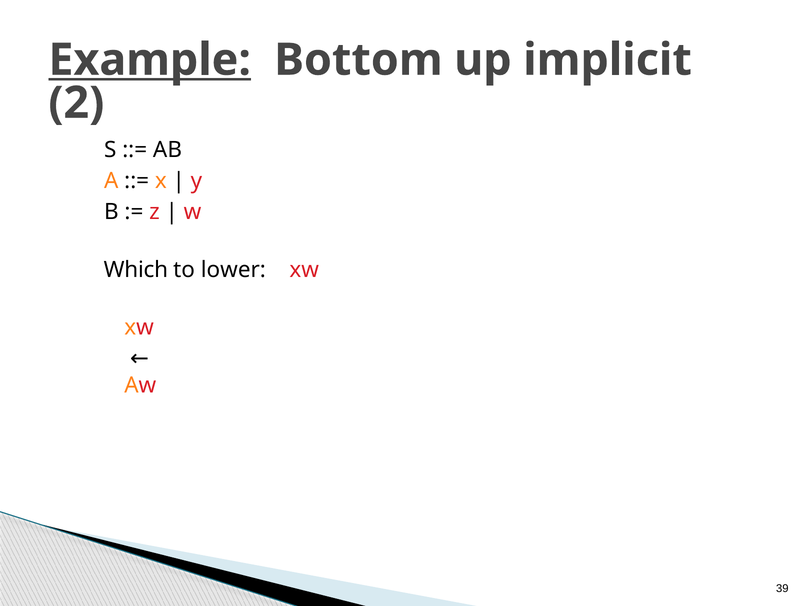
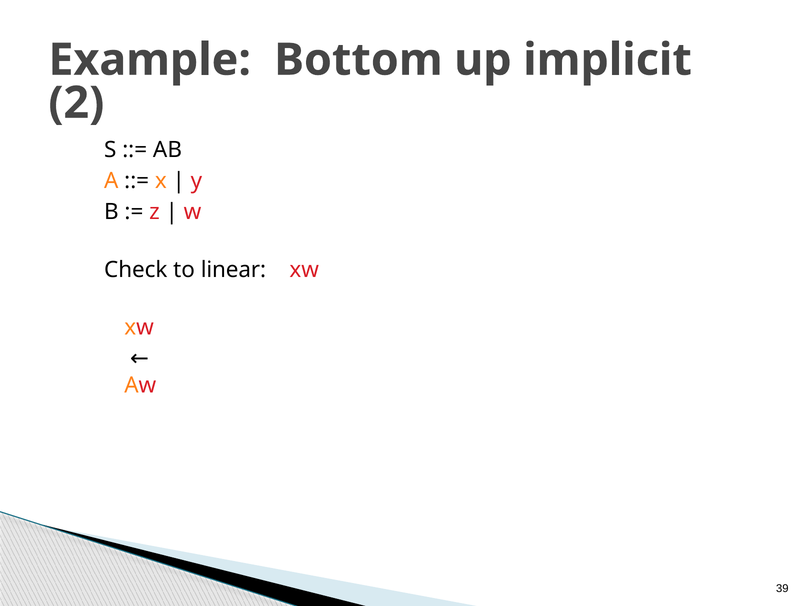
Example underline: present -> none
Which: Which -> Check
lower: lower -> linear
